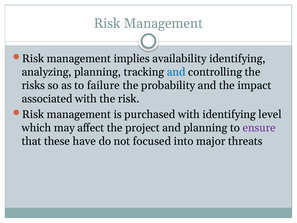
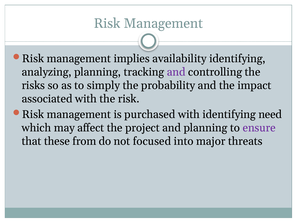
and at (176, 72) colour: blue -> purple
failure: failure -> simply
level: level -> need
have: have -> from
